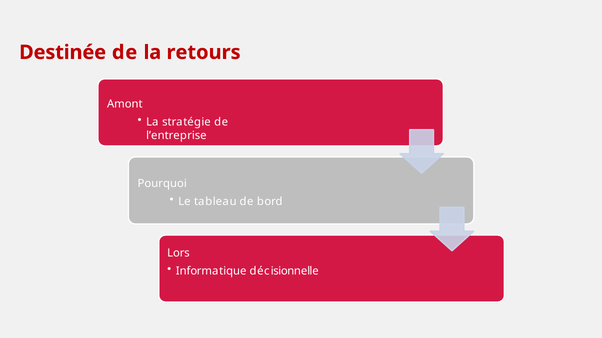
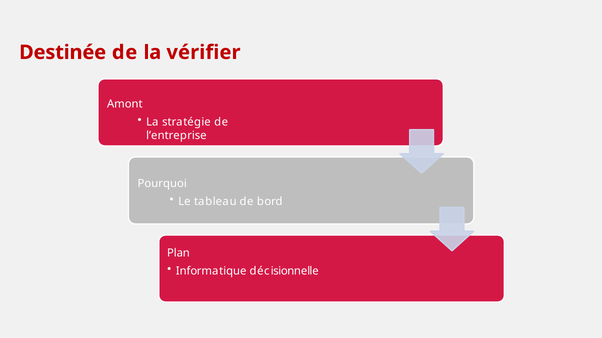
retours: retours -> vérifier
Lors: Lors -> Plan
